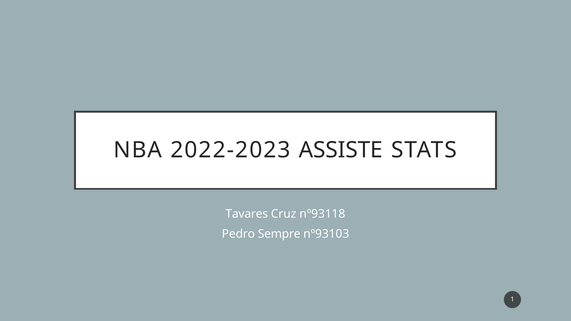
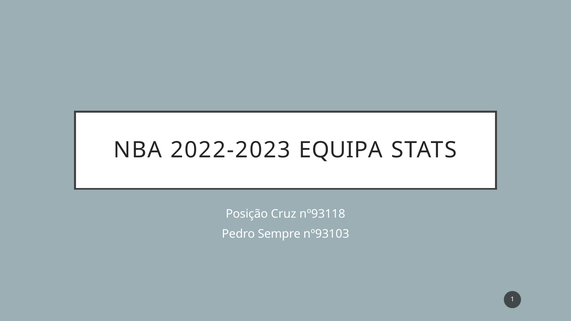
ASSISTE: ASSISTE -> EQUIPA
Tavares: Tavares -> Posição
